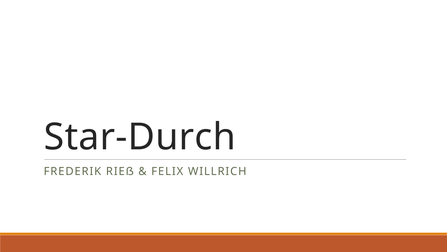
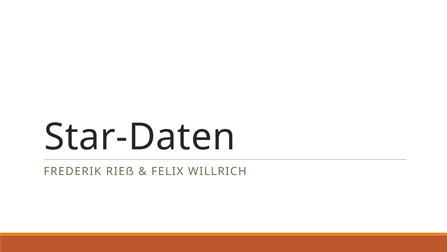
Star-Durch: Star-Durch -> Star-Daten
